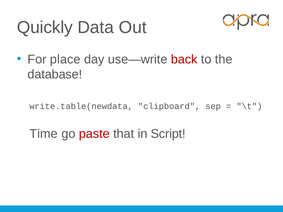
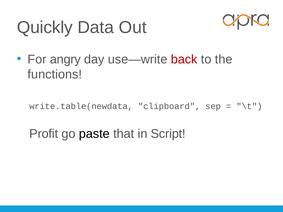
place: place -> angry
database: database -> functions
Time: Time -> Profit
paste colour: red -> black
